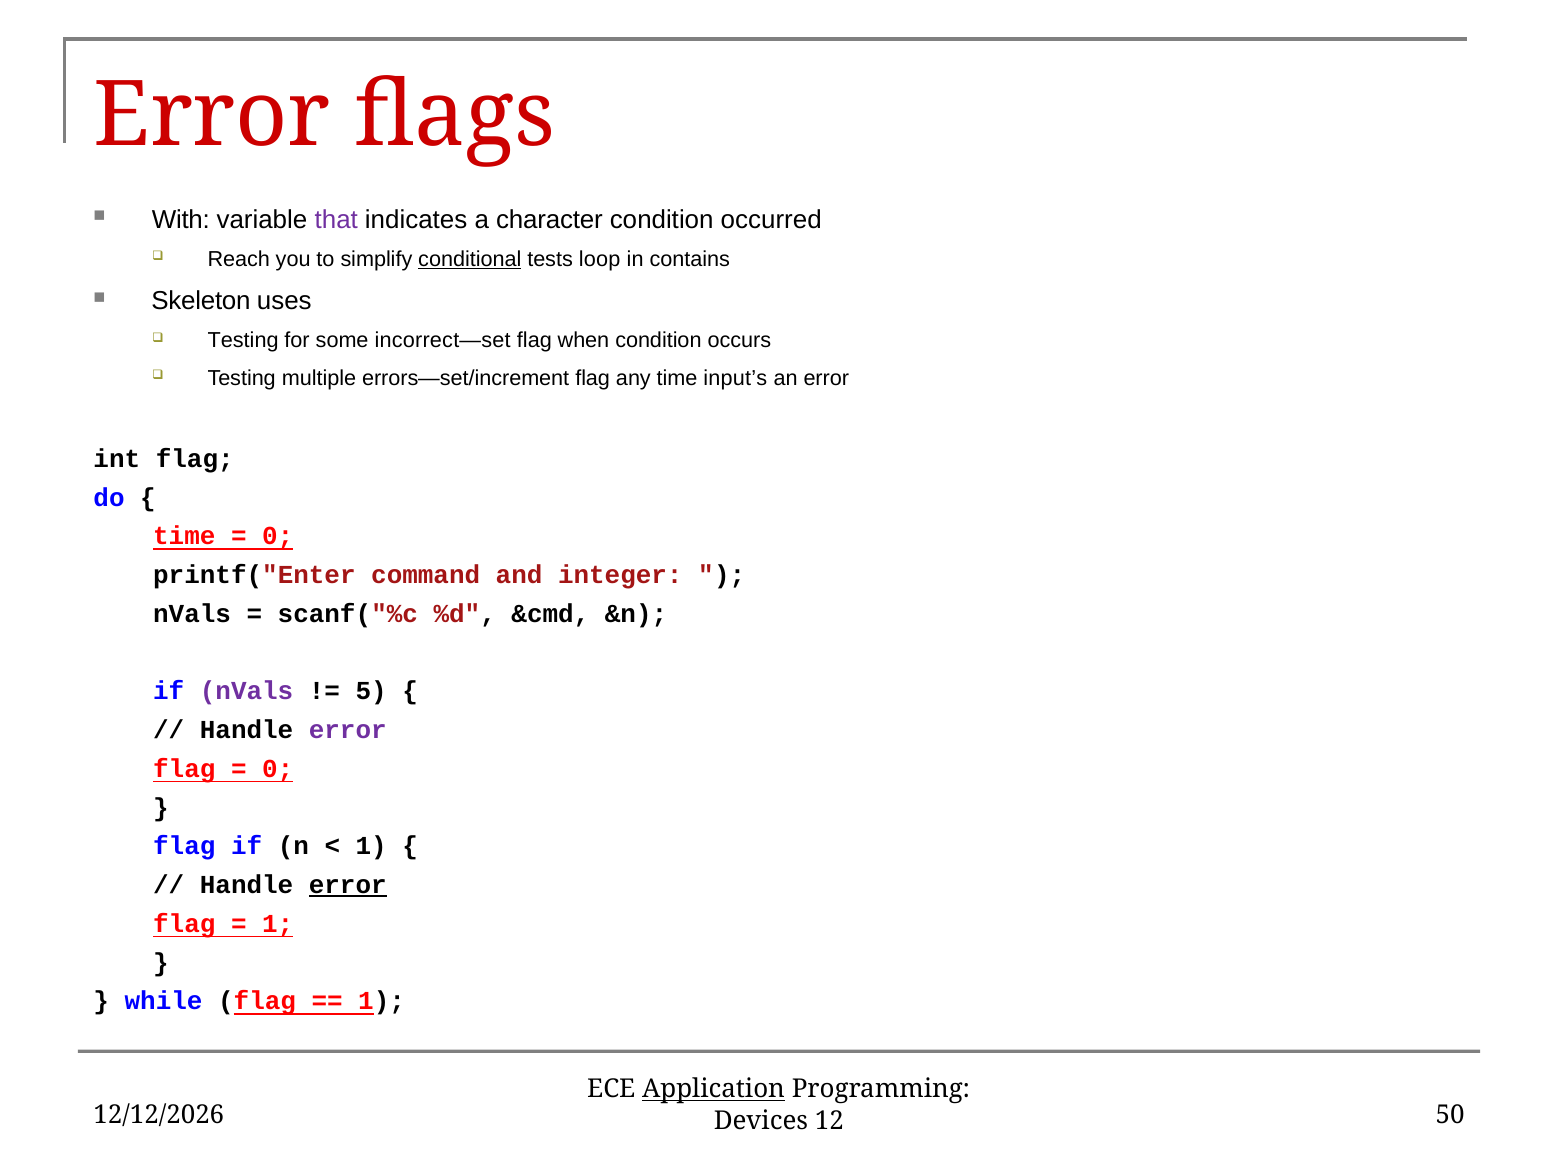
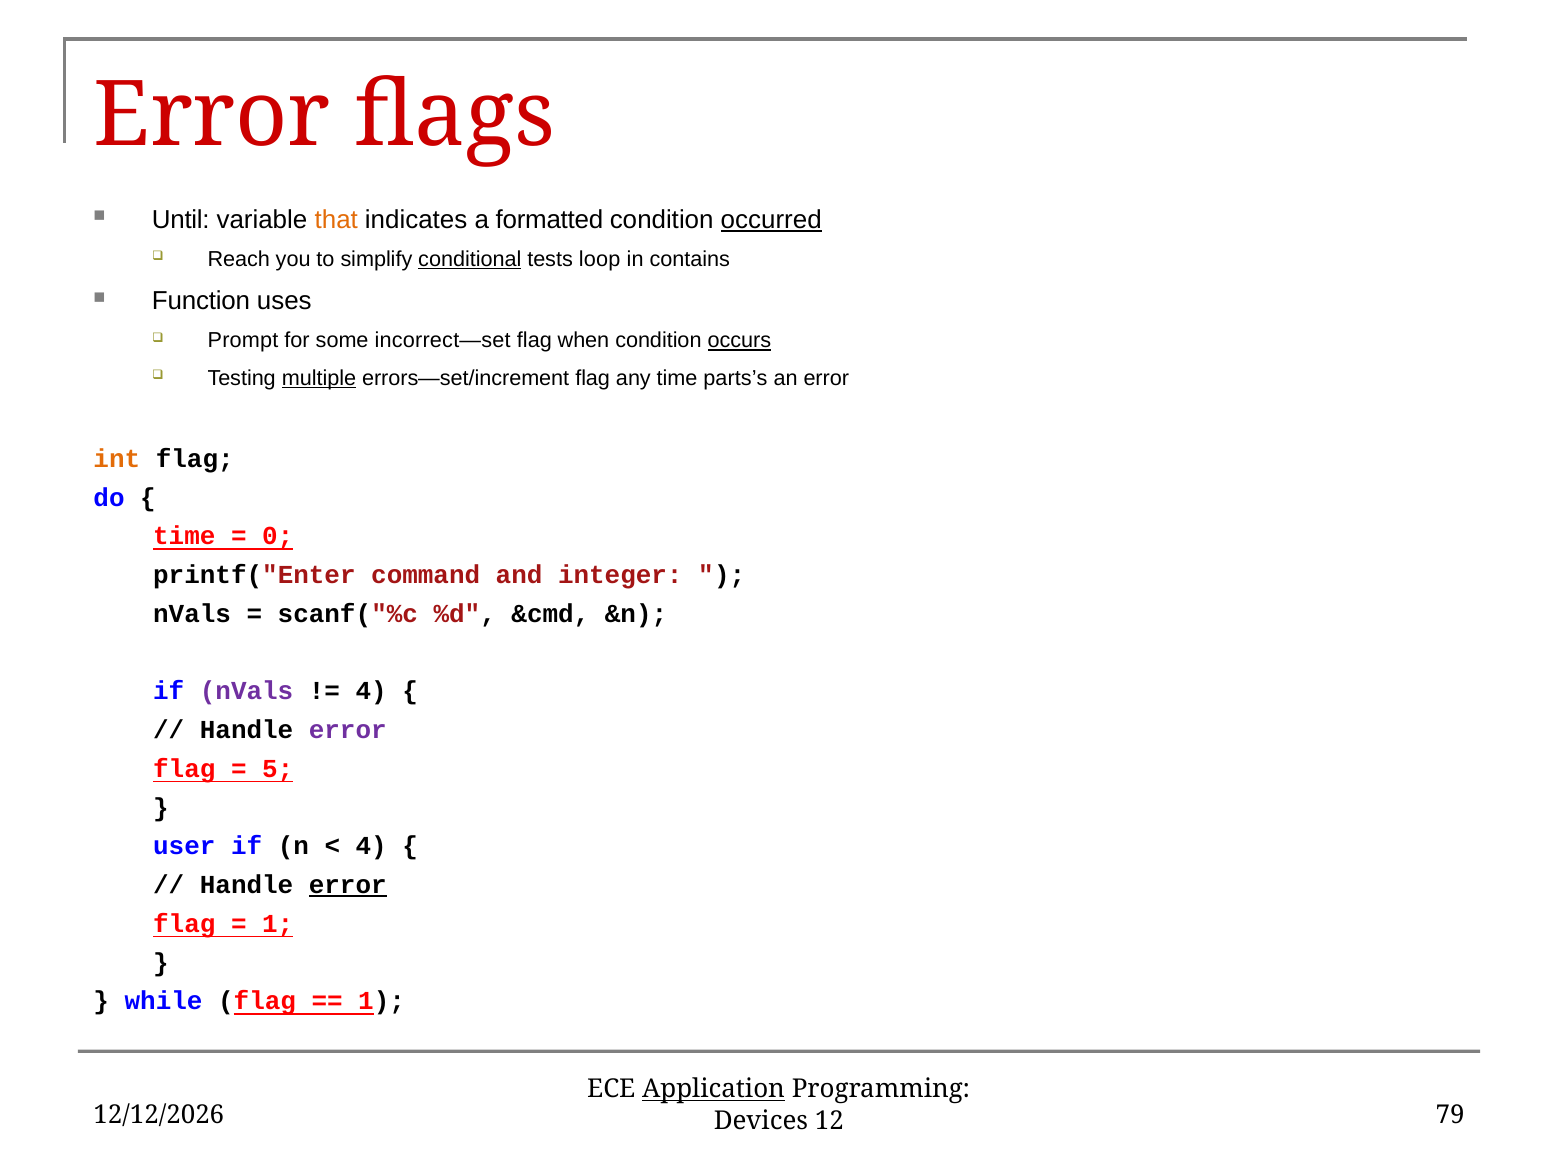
With: With -> Until
that colour: purple -> orange
character: character -> formatted
occurred underline: none -> present
Skeleton: Skeleton -> Function
Testing at (243, 341): Testing -> Prompt
occurs underline: none -> present
multiple underline: none -> present
input’s: input’s -> parts’s
int colour: black -> orange
5 at (371, 692): 5 -> 4
0 at (278, 769): 0 -> 5
flag at (184, 847): flag -> user
1 at (371, 847): 1 -> 4
50: 50 -> 79
